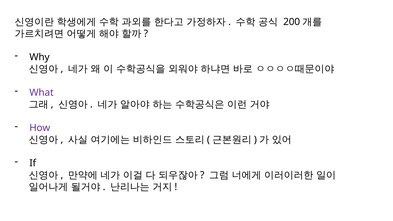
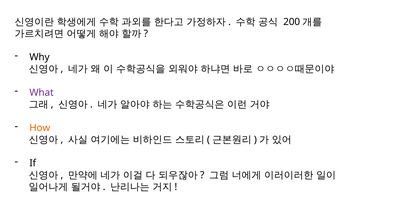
How colour: purple -> orange
